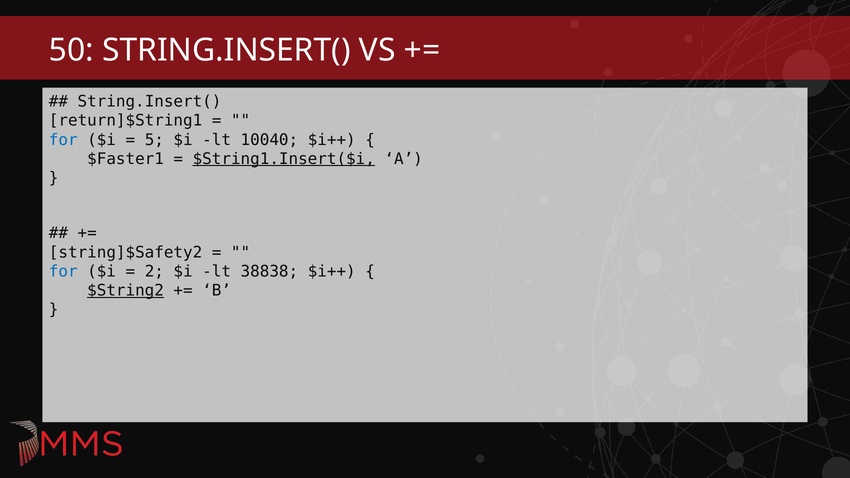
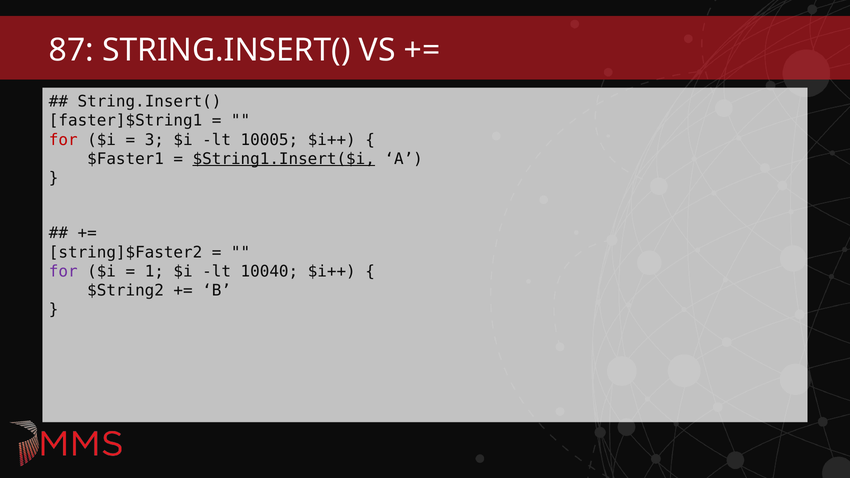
50: 50 -> 87
return]$String1: return]$String1 -> faster]$String1
for at (63, 140) colour: blue -> red
5: 5 -> 3
10040: 10040 -> 10005
string]$Safety2: string]$Safety2 -> string]$Faster2
for at (63, 272) colour: blue -> purple
2: 2 -> 1
38838: 38838 -> 10040
$String2 underline: present -> none
